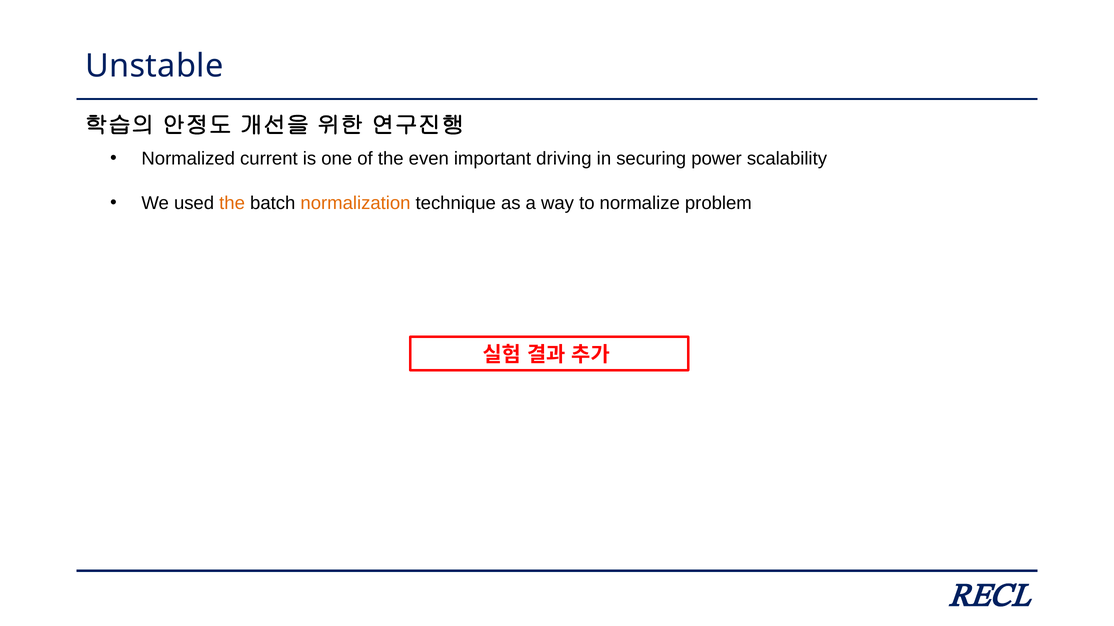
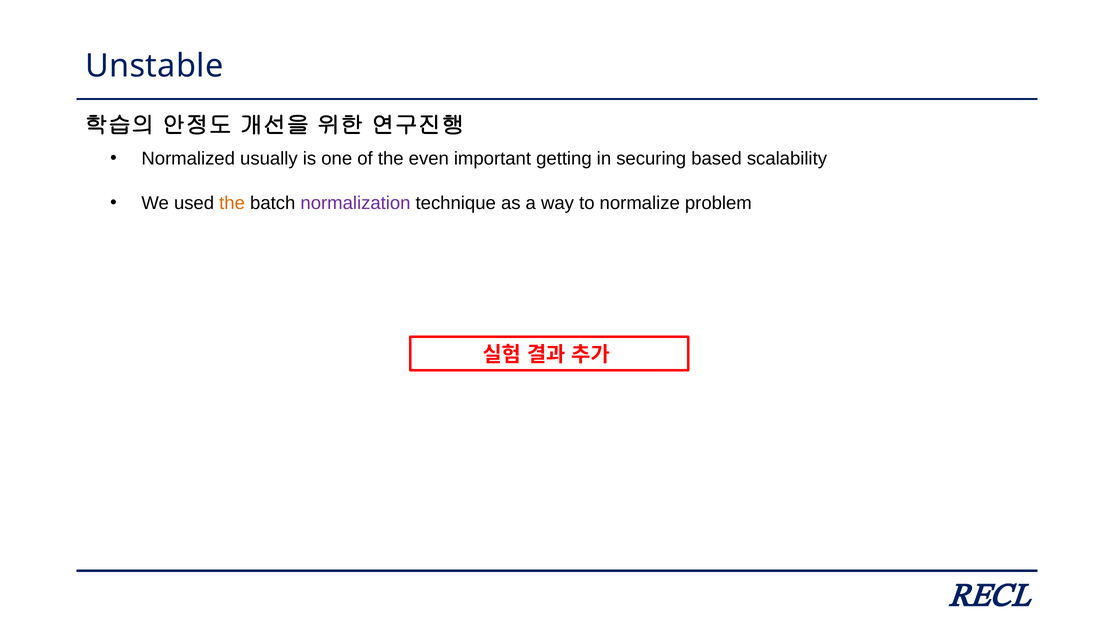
current: current -> usually
driving: driving -> getting
power: power -> based
normalization colour: orange -> purple
